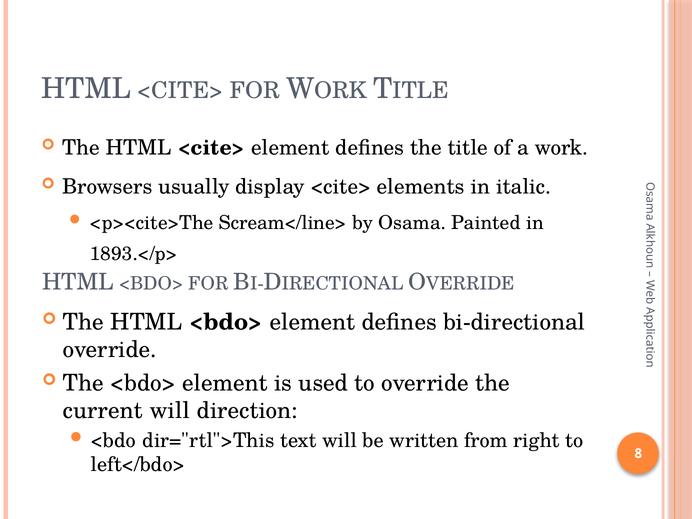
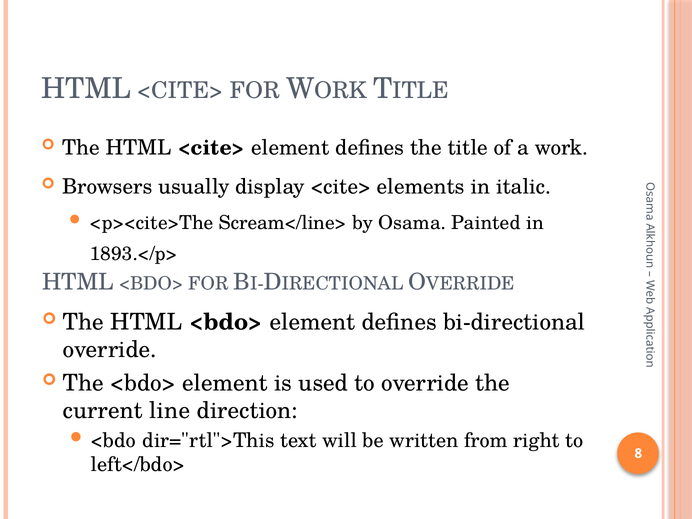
current will: will -> line
